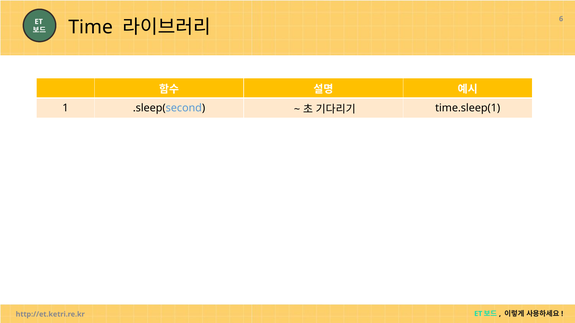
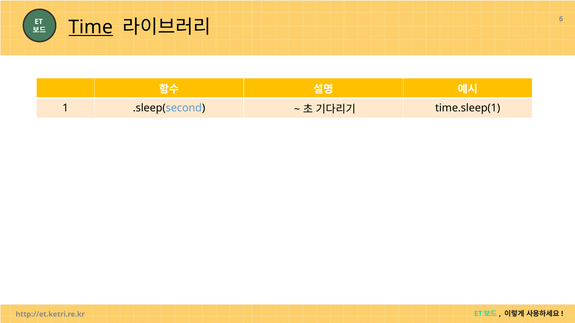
Time underline: none -> present
